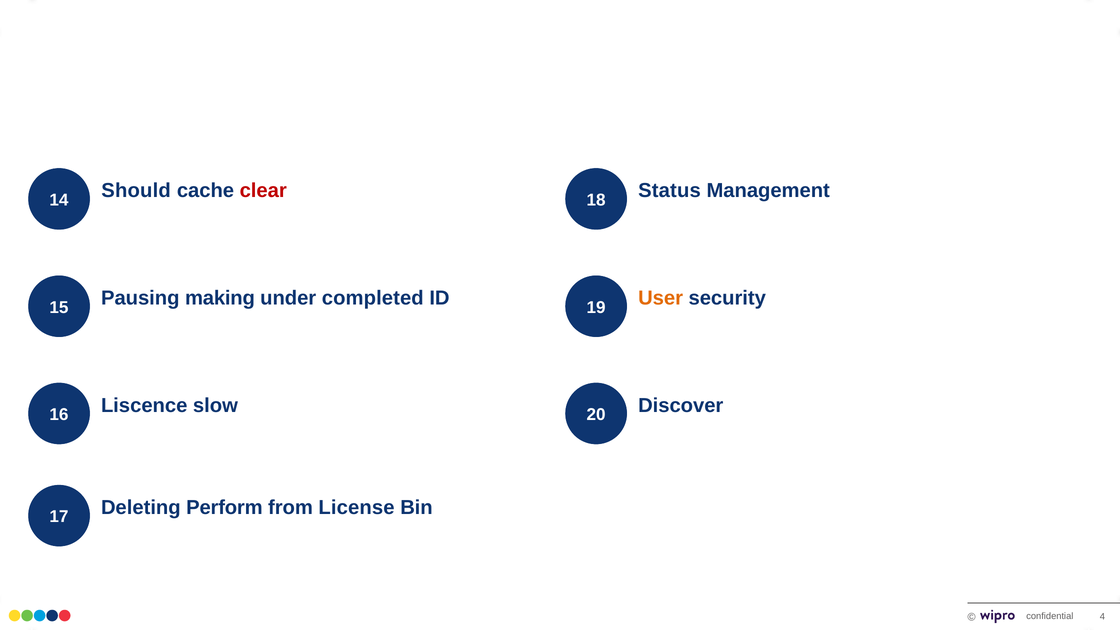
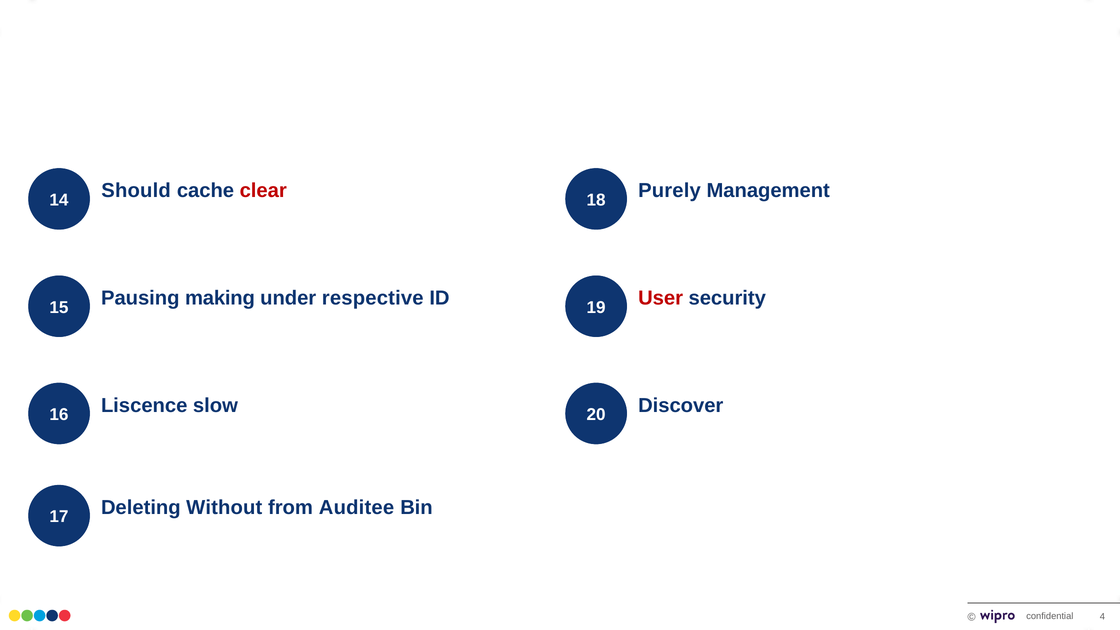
Status: Status -> Purely
completed: completed -> respective
User colour: orange -> red
Perform: Perform -> Without
License: License -> Auditee
